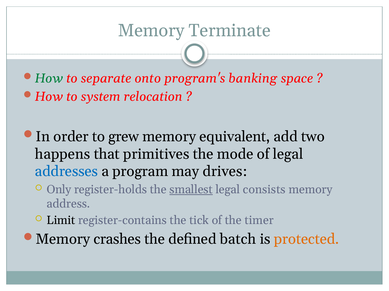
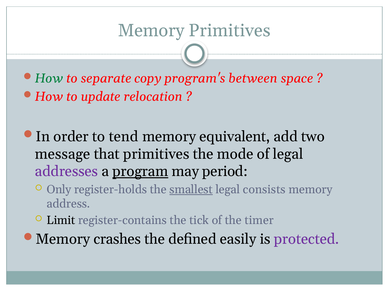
Memory Terminate: Terminate -> Primitives
onto: onto -> copy
banking: banking -> between
system: system -> update
grew: grew -> tend
happens: happens -> message
addresses colour: blue -> purple
program underline: none -> present
drives: drives -> period
batch: batch -> easily
protected colour: orange -> purple
